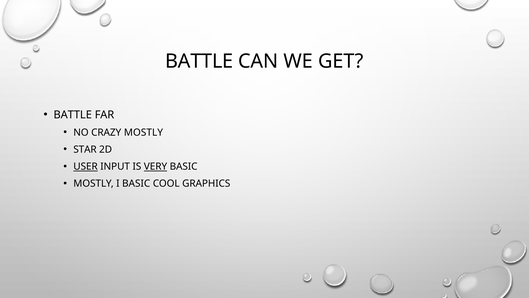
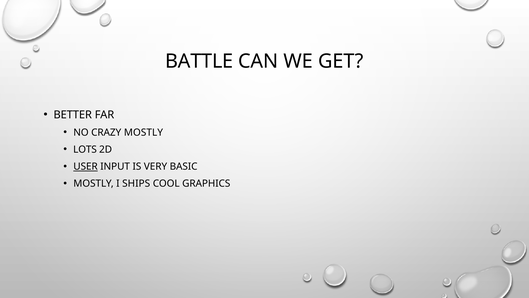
BATTLE at (73, 115): BATTLE -> BETTER
STAR: STAR -> LOTS
VERY underline: present -> none
I BASIC: BASIC -> SHIPS
